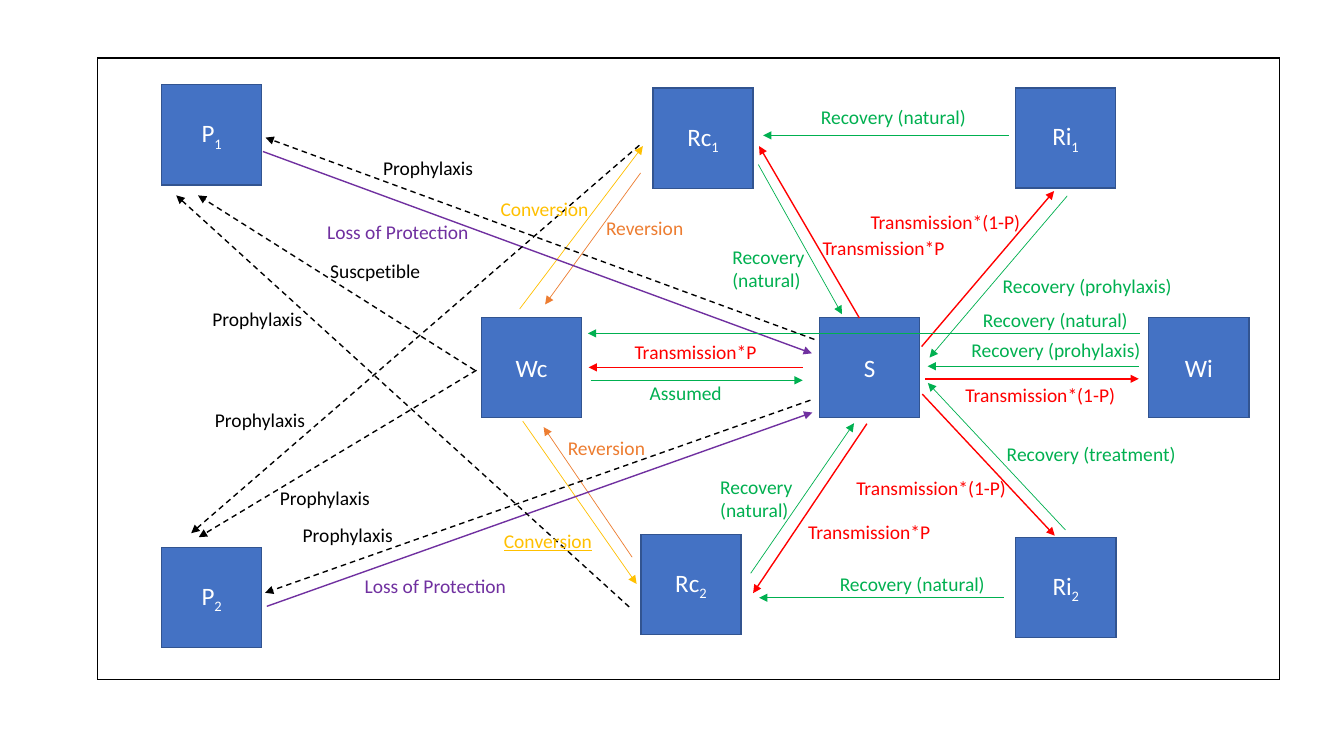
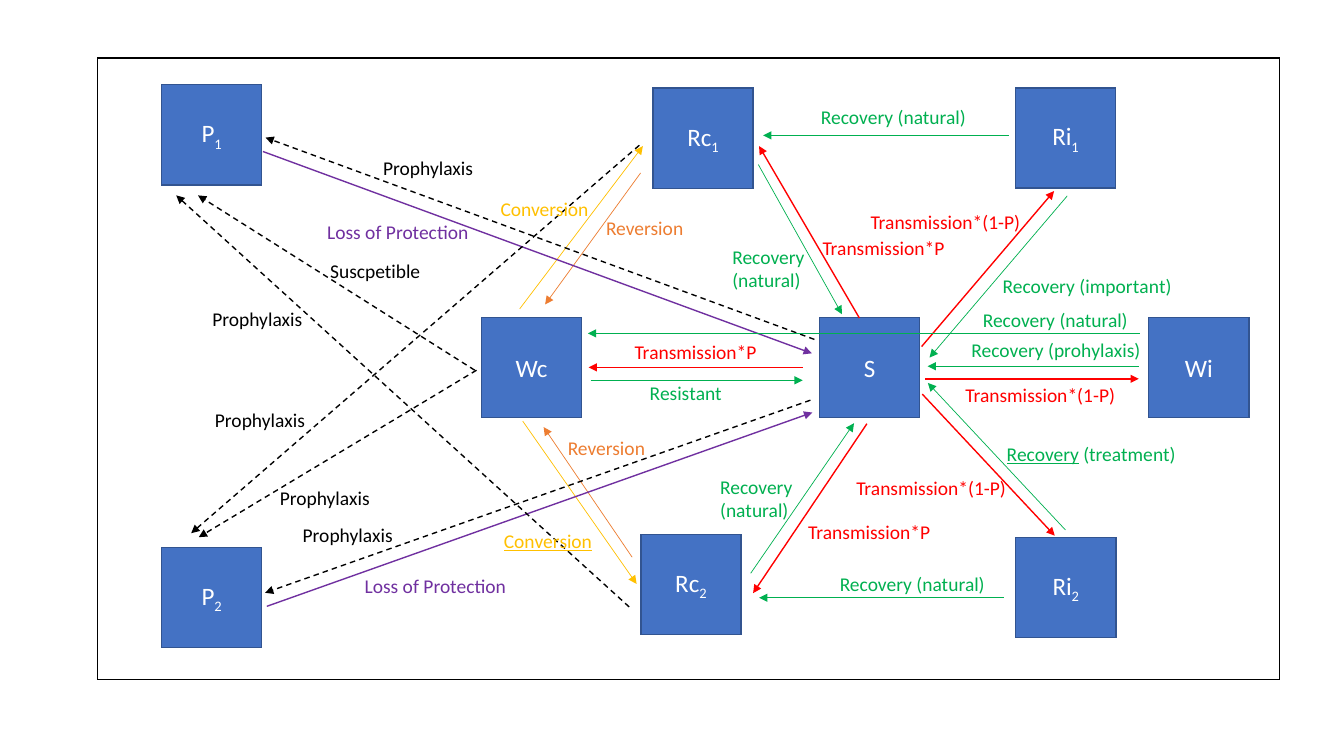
prohylaxis at (1125, 287): prohylaxis -> important
Assumed: Assumed -> Resistant
Recovery at (1043, 455) underline: none -> present
